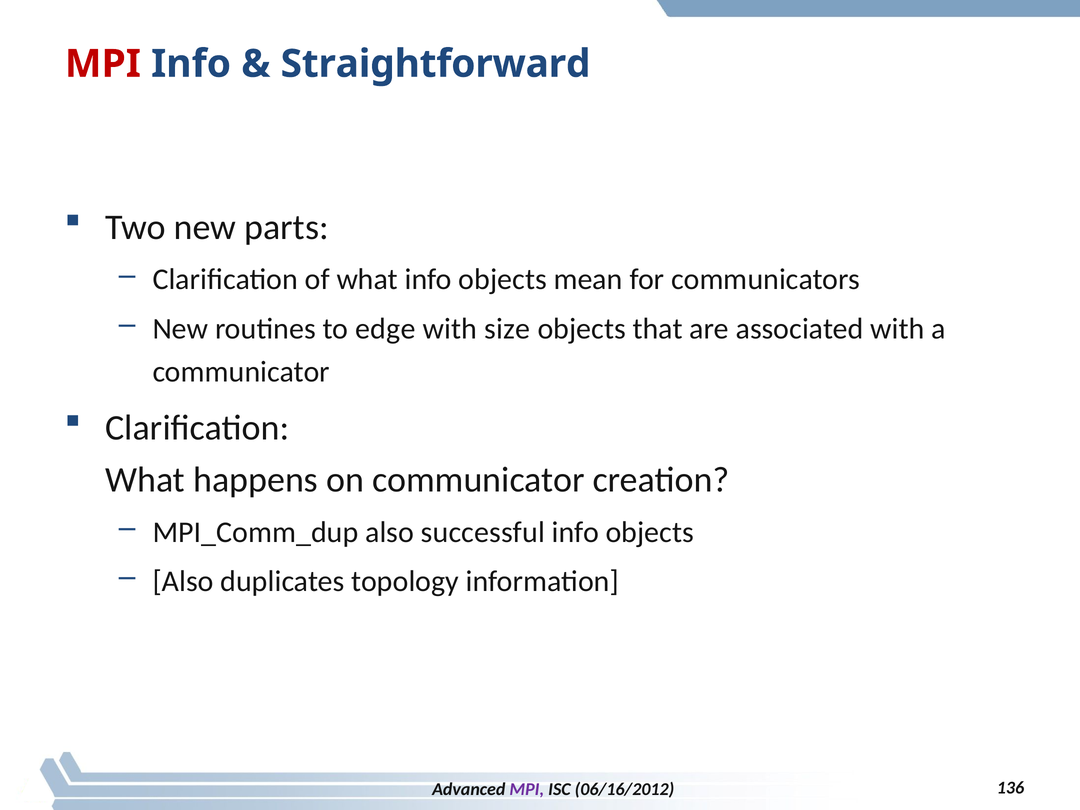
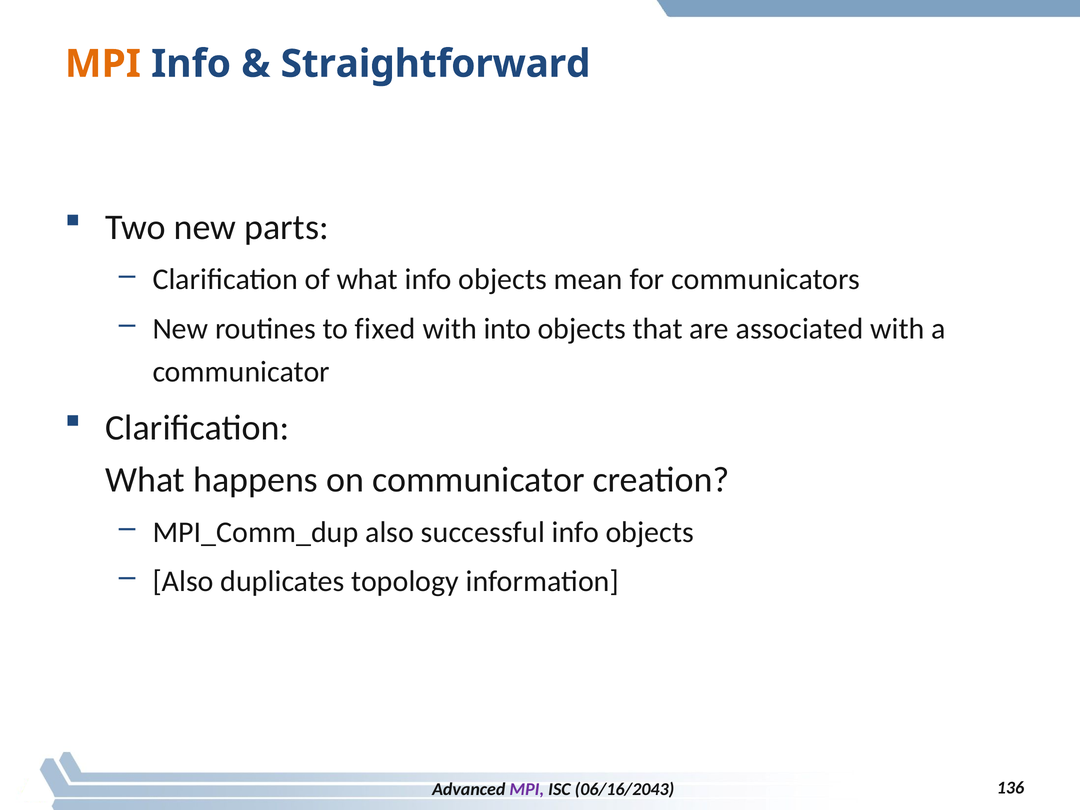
MPI at (103, 64) colour: red -> orange
edge: edge -> fixed
size: size -> into
06/16/2012: 06/16/2012 -> 06/16/2043
